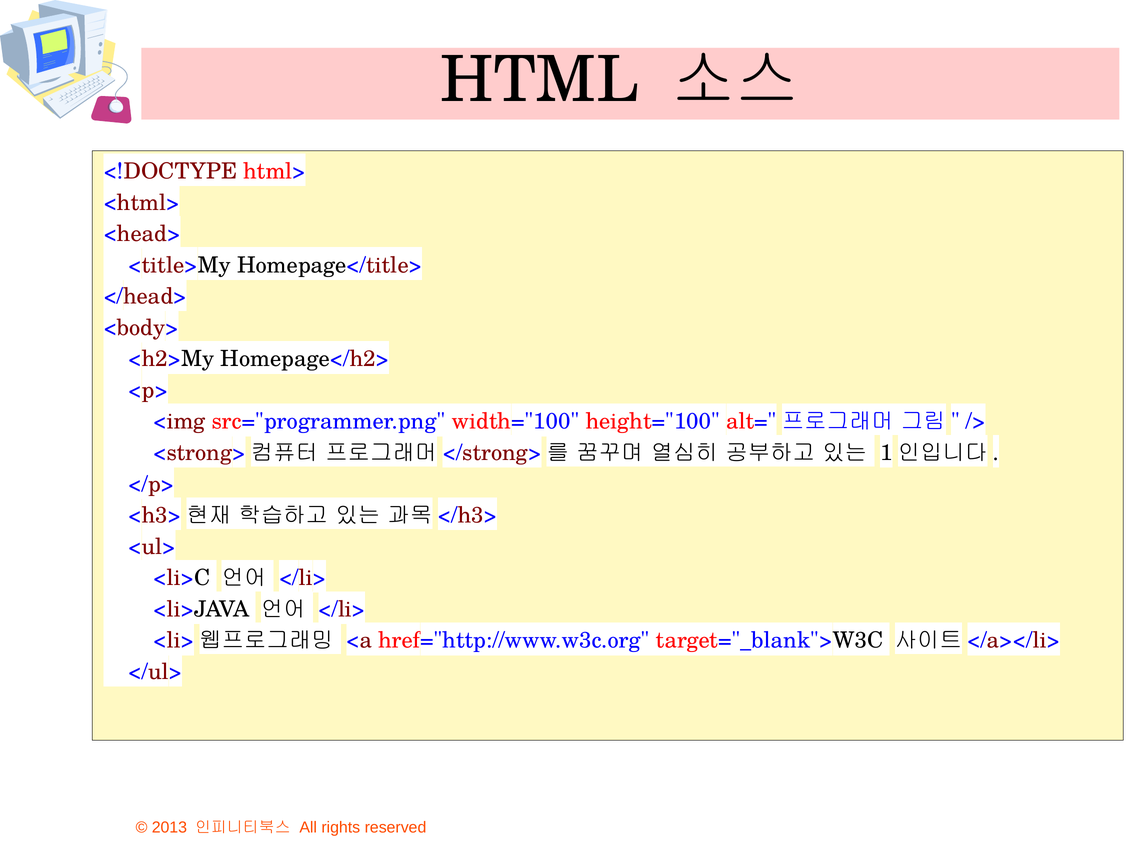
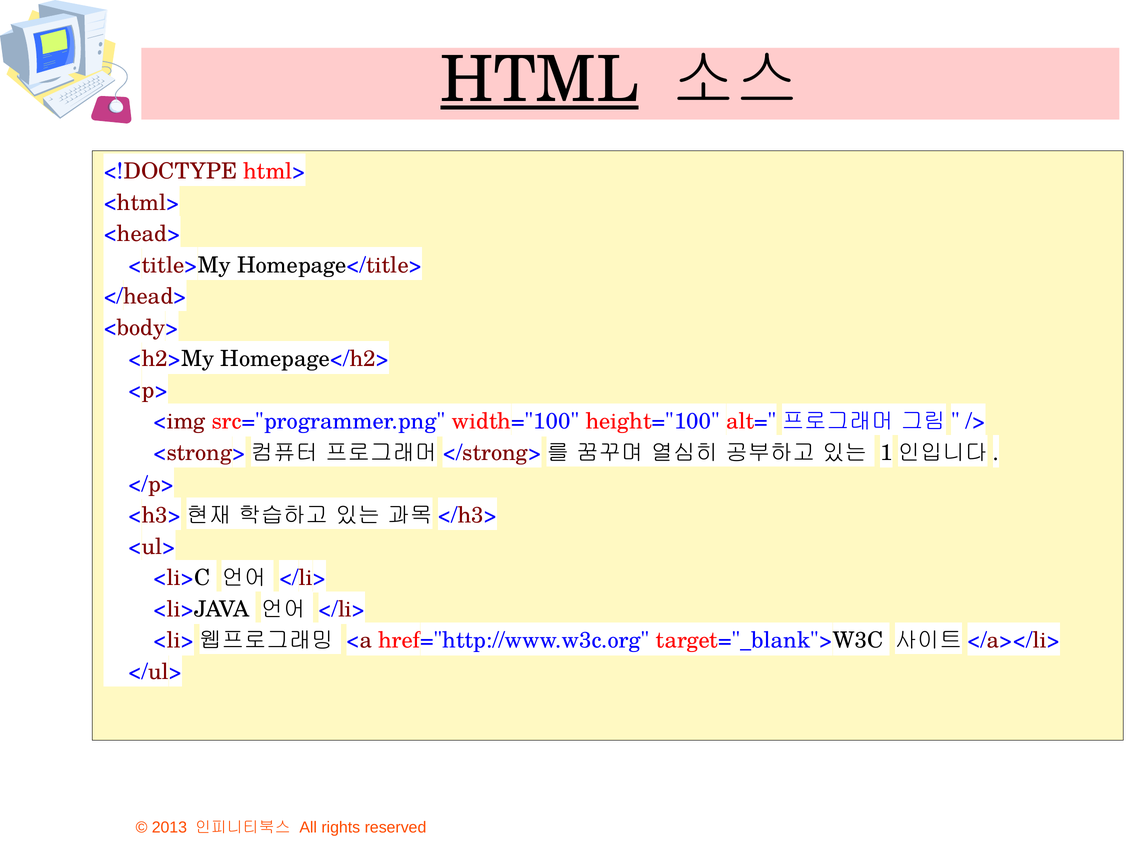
HTML underline: none -> present
